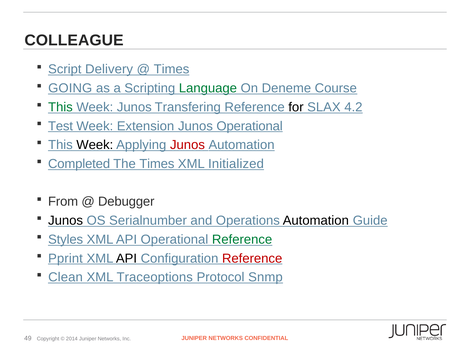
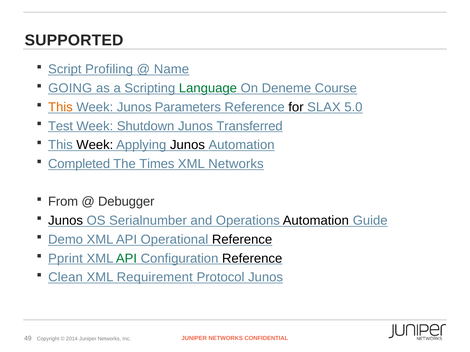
COLLEAGUE: COLLEAGUE -> SUPPORTED
Delivery: Delivery -> Profiling
Times at (172, 69): Times -> Name
This at (60, 107) colour: green -> orange
Transfering: Transfering -> Parameters
4.2: 4.2 -> 5.0
Extension: Extension -> Shutdown
Junos Operational: Operational -> Transferred
Junos at (187, 145) colour: red -> black
XML Initialized: Initialized -> Networks
Styles: Styles -> Demo
Reference at (242, 240) colour: green -> black
API at (126, 259) colour: black -> green
Reference at (252, 259) colour: red -> black
Traceoptions: Traceoptions -> Requirement
Protocol Snmp: Snmp -> Junos
